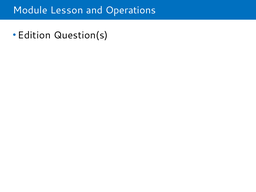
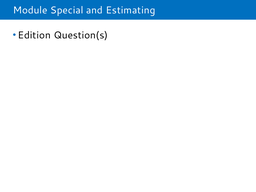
Lesson: Lesson -> Special
Operations: Operations -> Estimating
